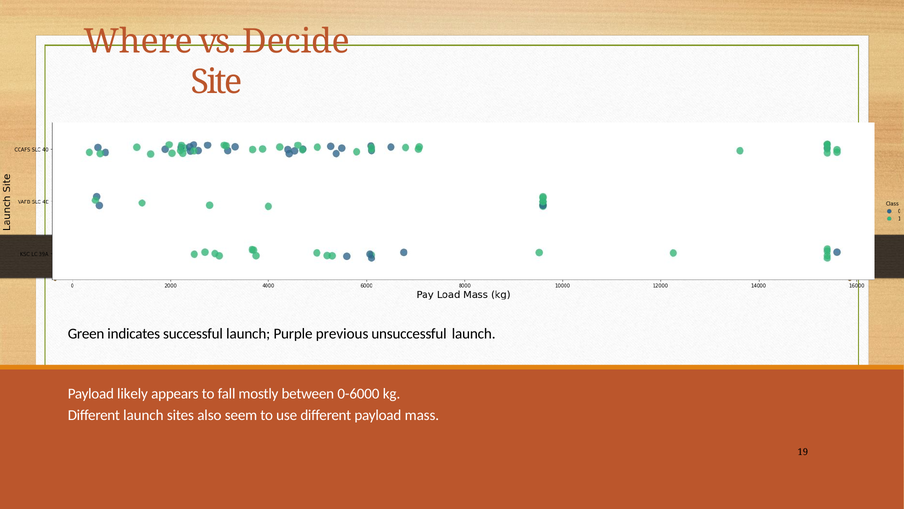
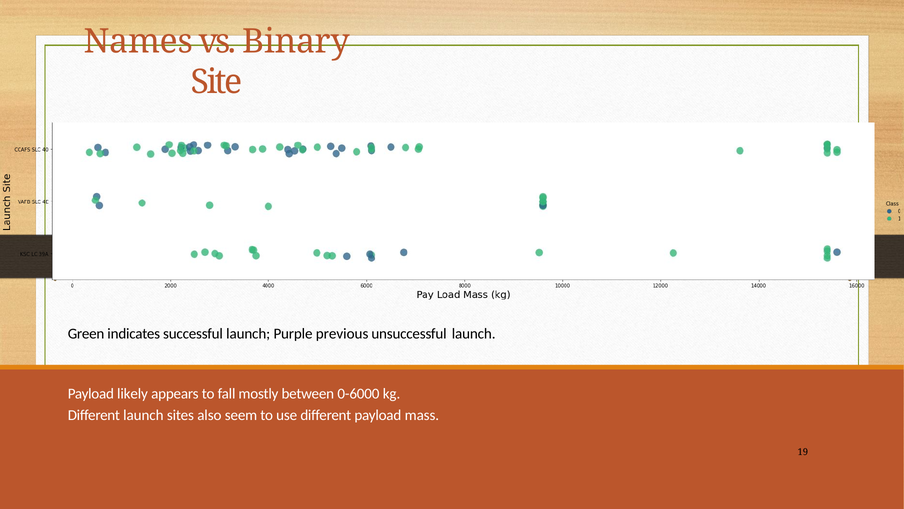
Where: Where -> Names
Decide: Decide -> Binary
